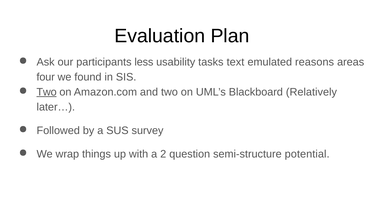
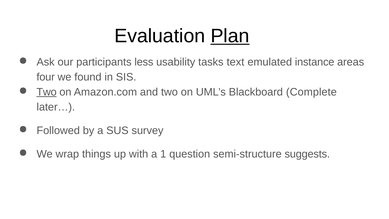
Plan underline: none -> present
reasons: reasons -> instance
Relatively: Relatively -> Complete
2: 2 -> 1
potential: potential -> suggests
